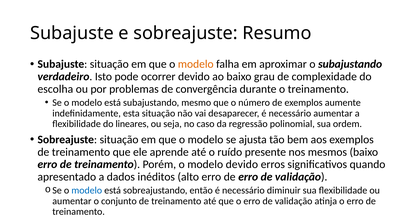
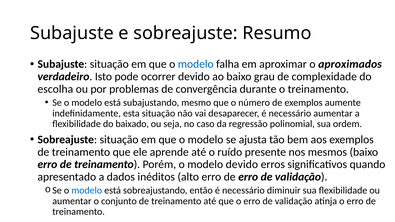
modelo at (196, 64) colour: orange -> blue
o subajustando: subajustando -> aproximados
lineares: lineares -> baixado
